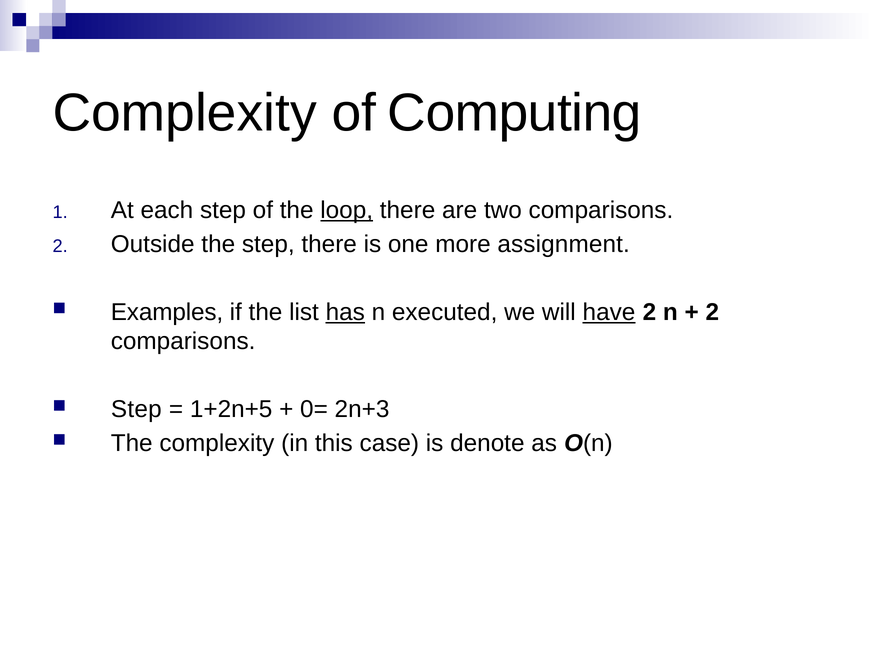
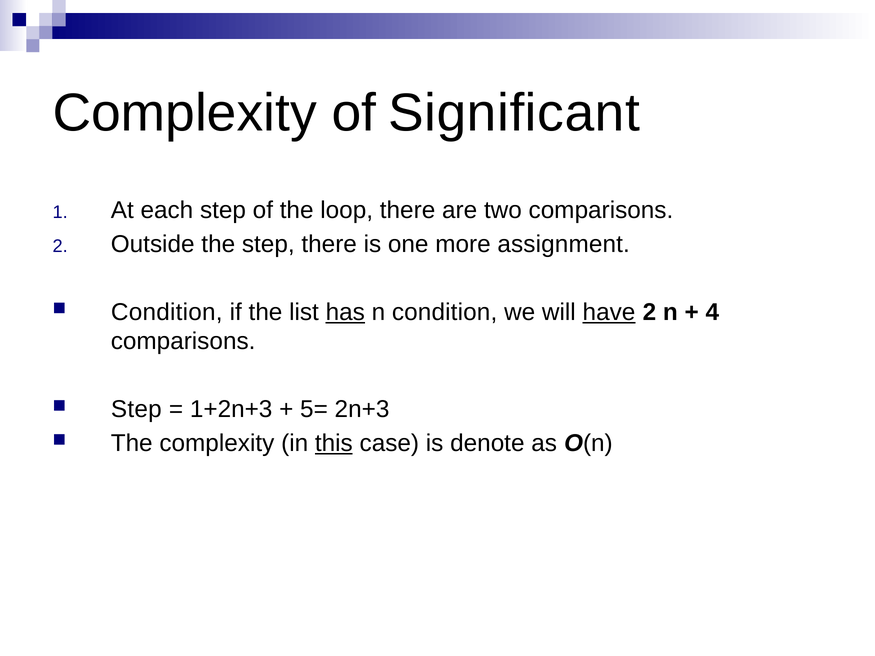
Computing: Computing -> Significant
loop underline: present -> none
Examples at (167, 312): Examples -> Condition
n executed: executed -> condition
2 at (712, 312): 2 -> 4
1+2n+5: 1+2n+5 -> 1+2n+3
0=: 0= -> 5=
this underline: none -> present
